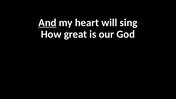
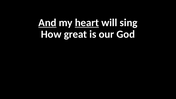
heart underline: none -> present
